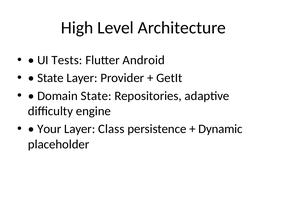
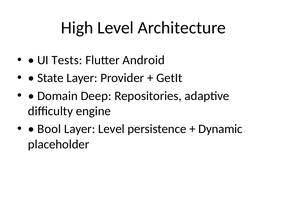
Domain State: State -> Deep
Your: Your -> Bool
Layer Class: Class -> Level
